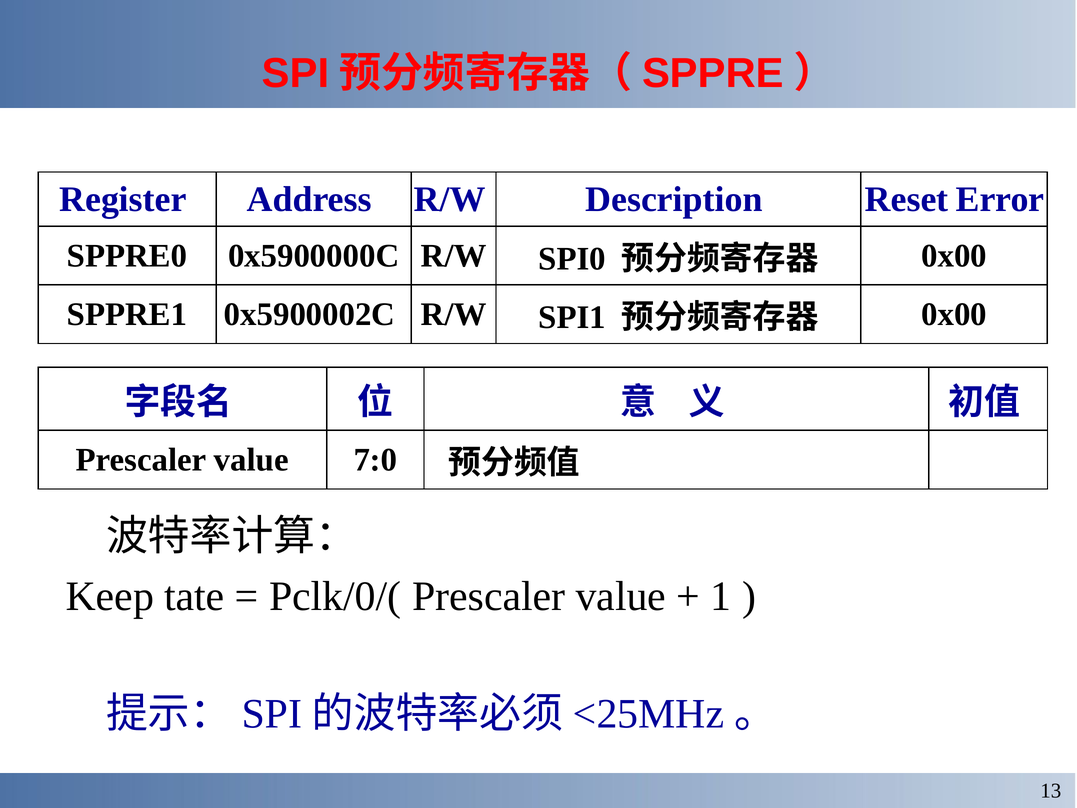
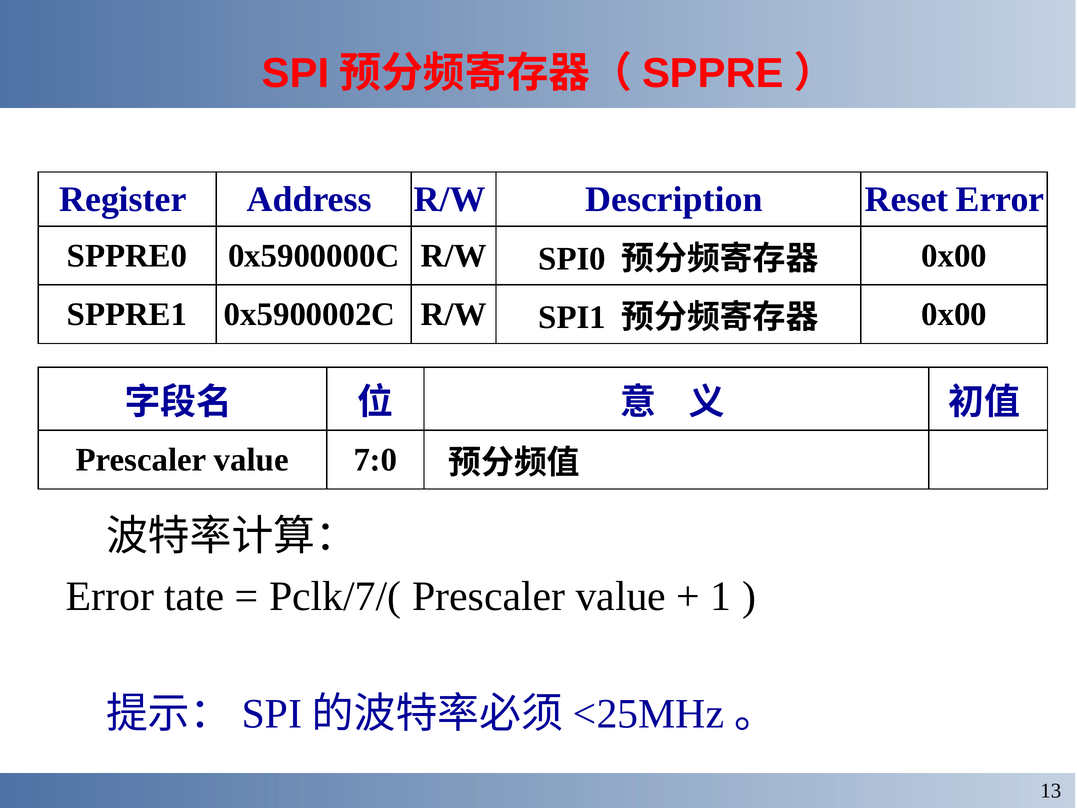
Keep at (110, 596): Keep -> Error
Pclk/0/(: Pclk/0/( -> Pclk/7/(
